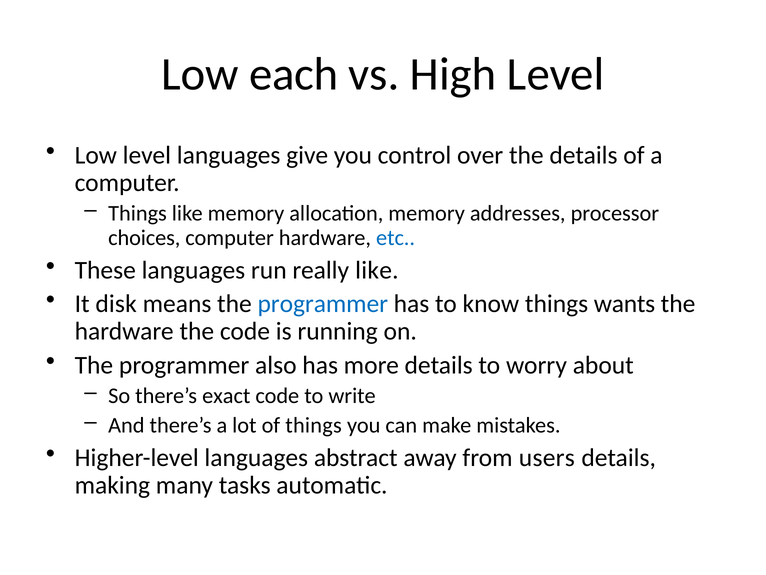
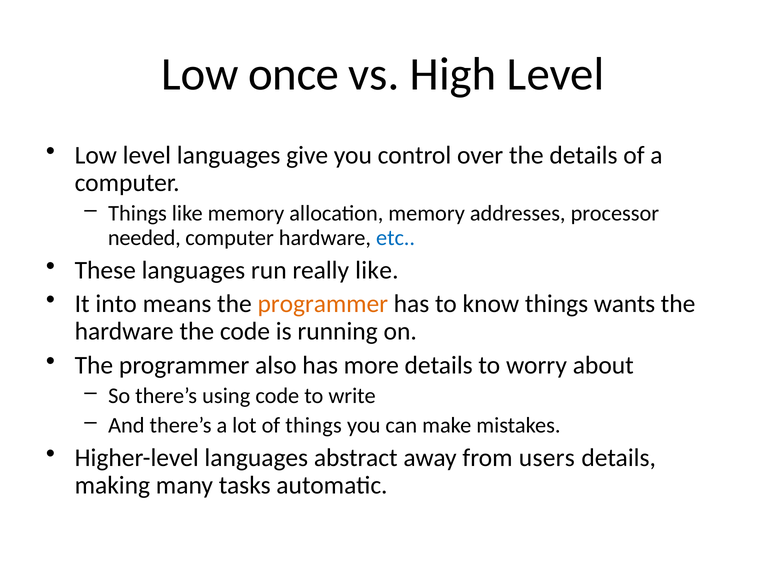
each: each -> once
choices: choices -> needed
disk: disk -> into
programmer at (323, 304) colour: blue -> orange
exact: exact -> using
